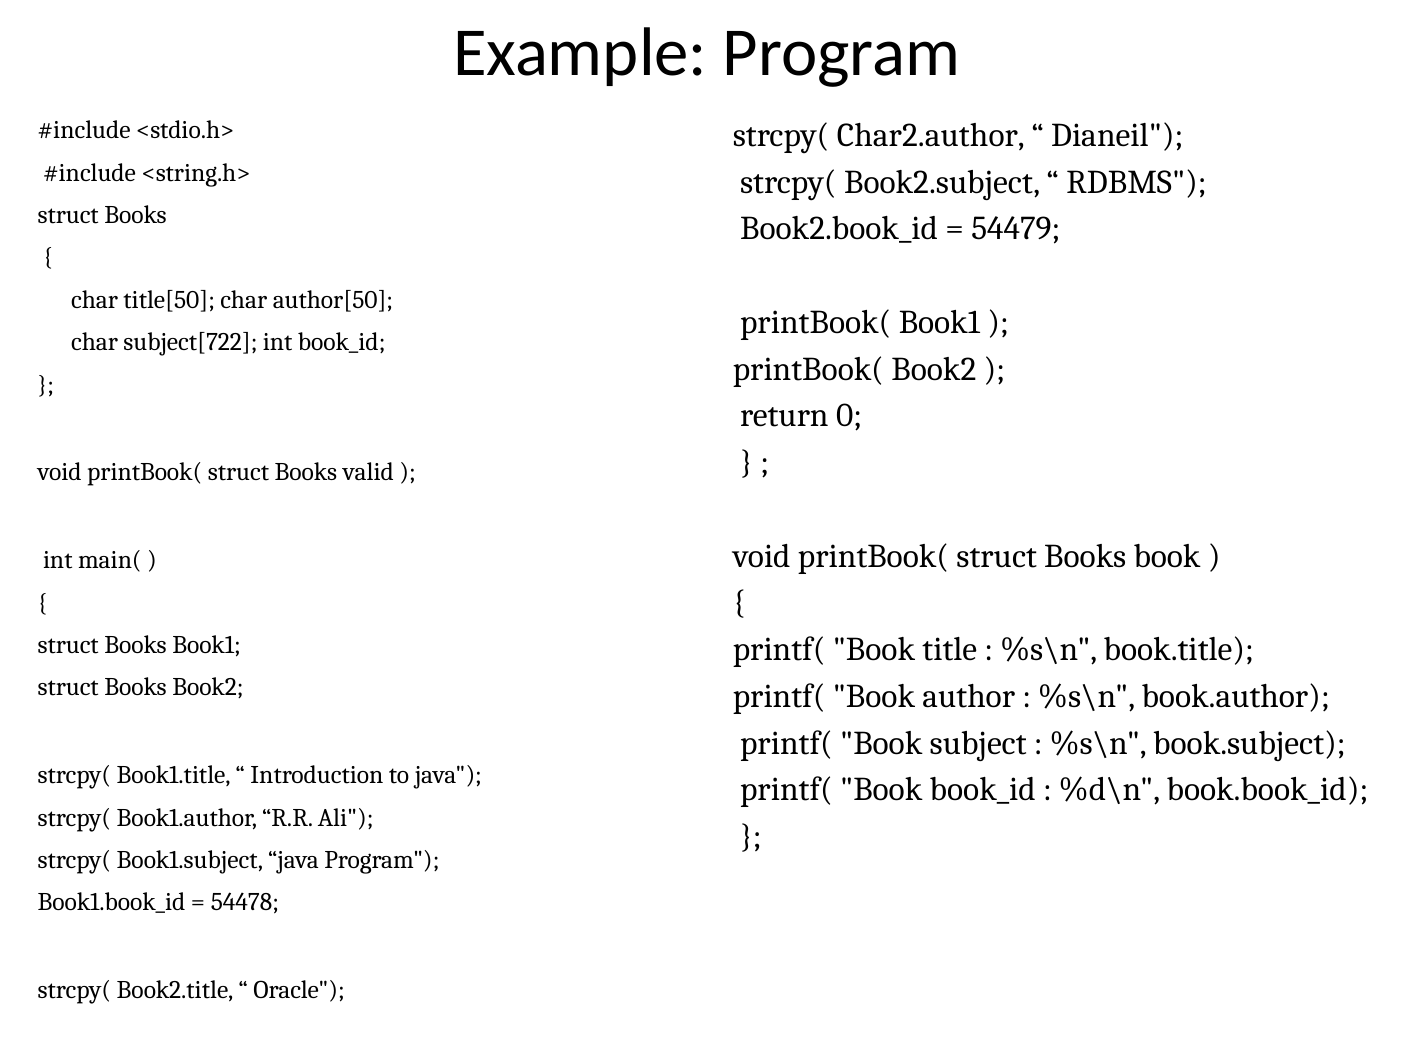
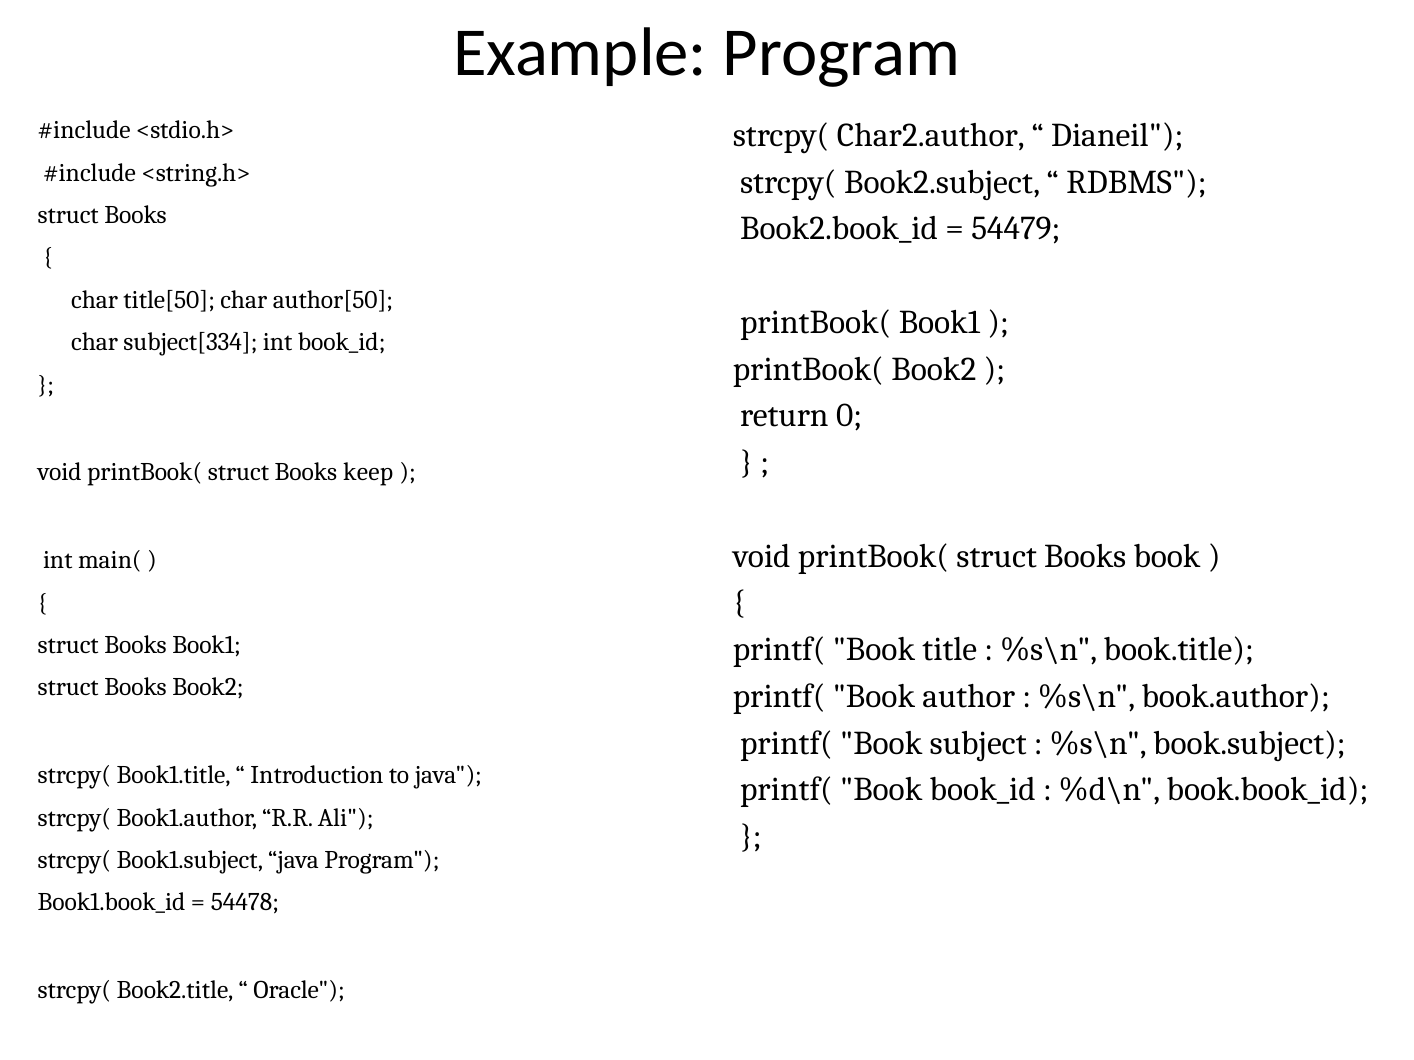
subject[722: subject[722 -> subject[334
valid: valid -> keep
